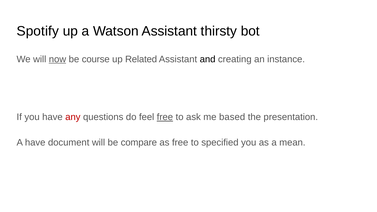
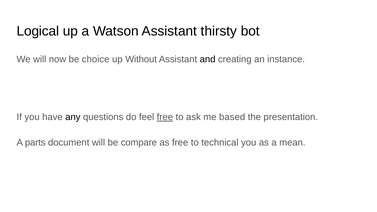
Spotify: Spotify -> Logical
now underline: present -> none
course: course -> choice
Related: Related -> Without
any colour: red -> black
A have: have -> parts
specified: specified -> technical
